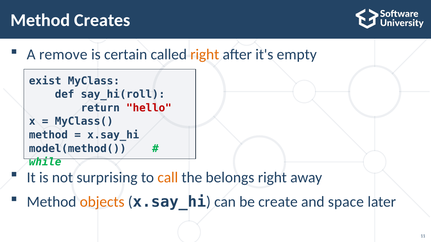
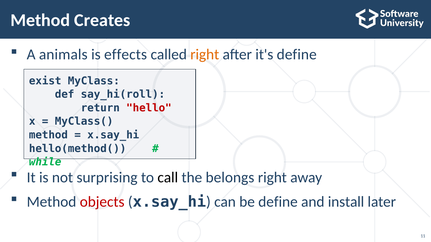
remove: remove -> animals
certain: certain -> effects
it's empty: empty -> define
model(method(: model(method( -> hello(method(
call colour: orange -> black
objects colour: orange -> red
be create: create -> define
space: space -> install
